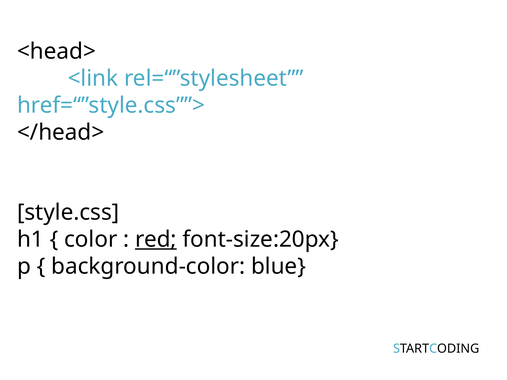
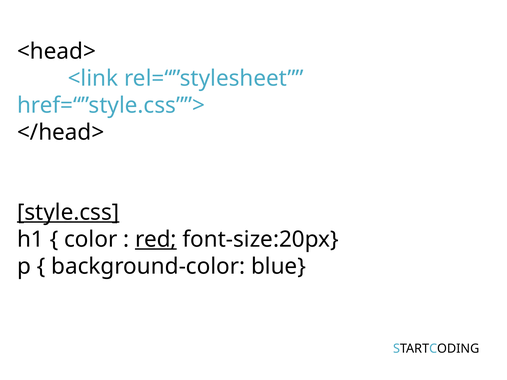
style.css underline: none -> present
